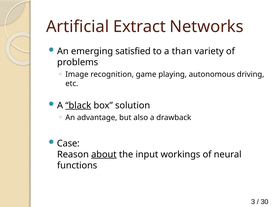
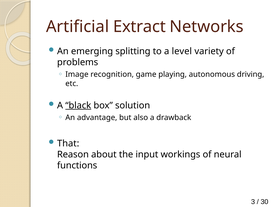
satisfied: satisfied -> splitting
than: than -> level
Case: Case -> That
about underline: present -> none
